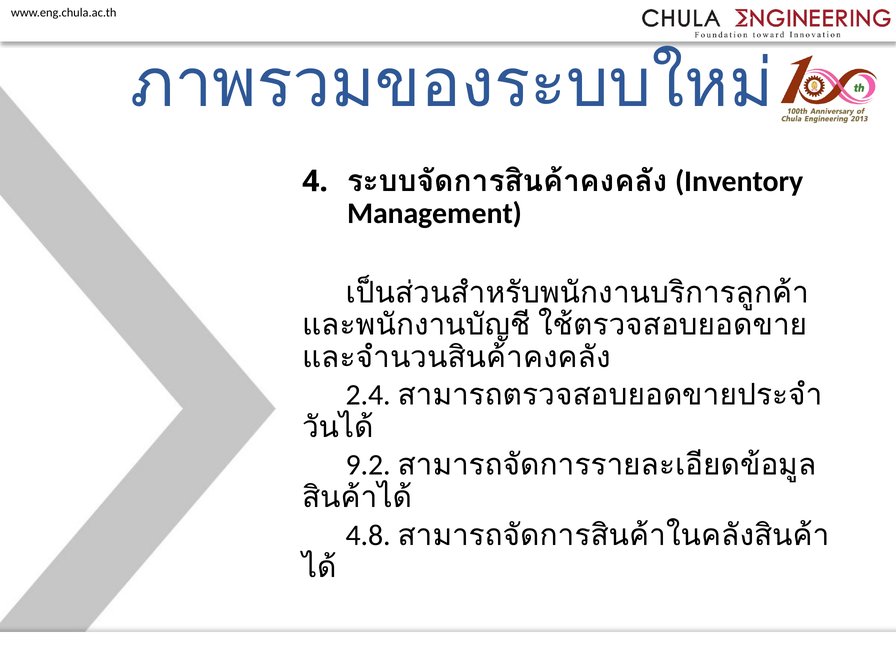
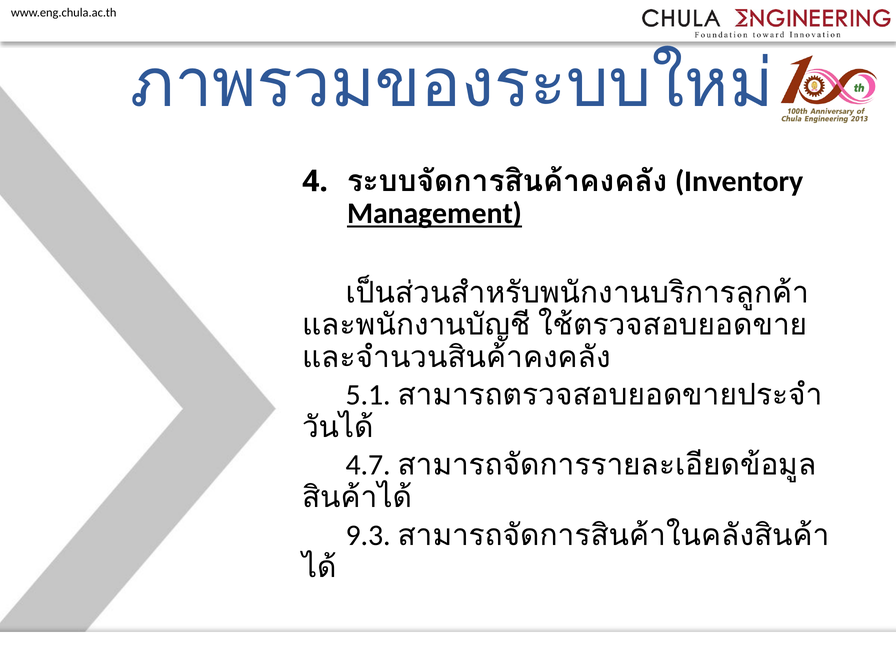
Management underline: none -> present
2.4: 2.4 -> 5.1
9.2: 9.2 -> 4.7
4.8: 4.8 -> 9.3
